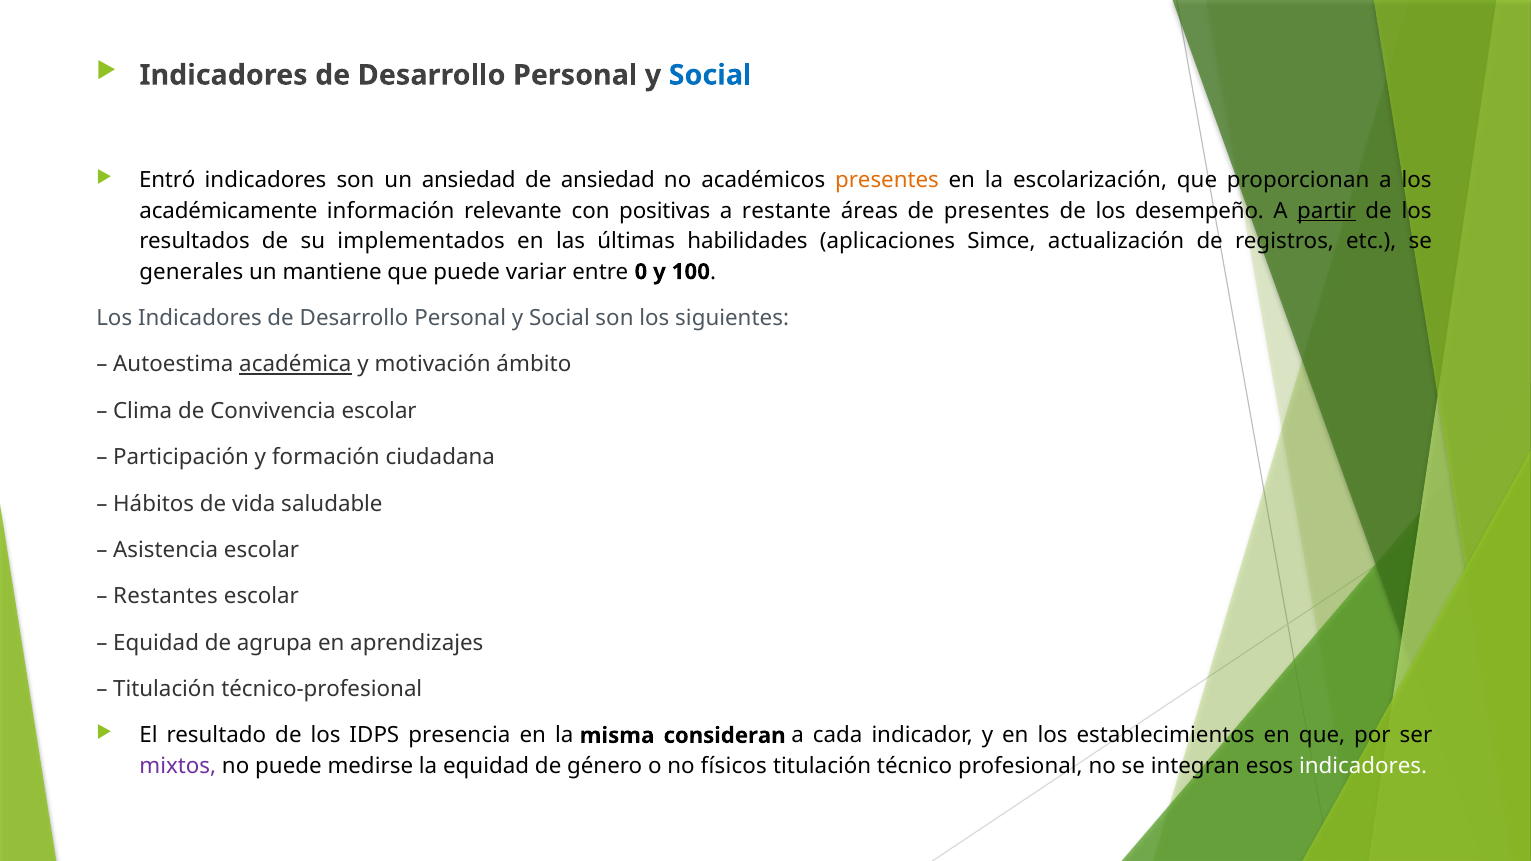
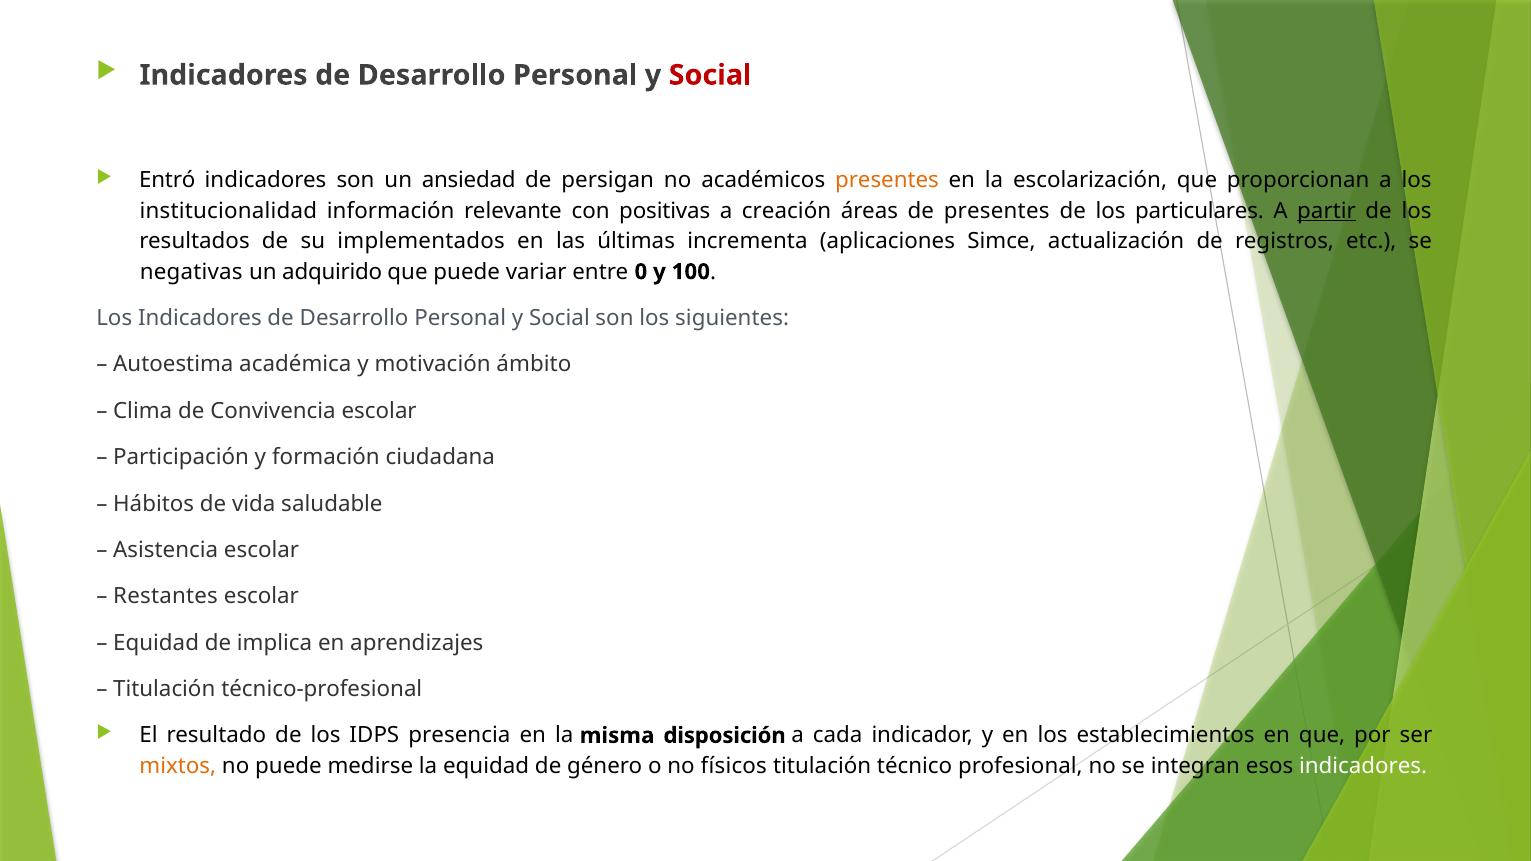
Social at (710, 75) colour: blue -> red
de ansiedad: ansiedad -> persigan
académicamente: académicamente -> institucionalidad
restante: restante -> creación
desempeño: desempeño -> particulares
habilidades: habilidades -> incrementa
generales: generales -> negativas
mantiene: mantiene -> adquirido
académica underline: present -> none
agrupa: agrupa -> implica
consideran: consideran -> disposición
mixtos colour: purple -> orange
